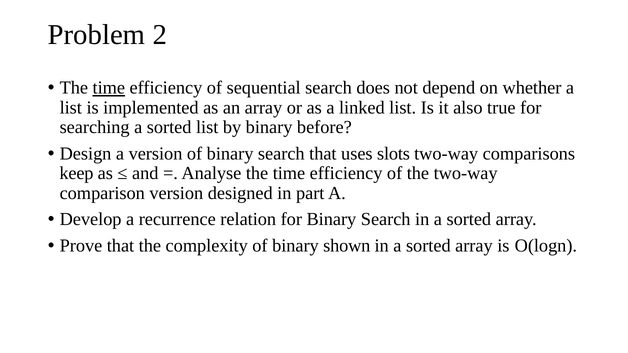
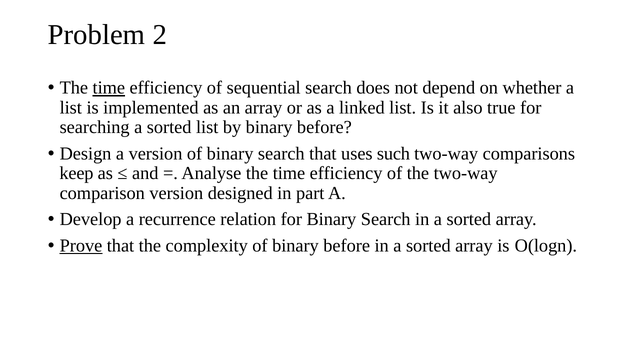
slots: slots -> such
Prove underline: none -> present
of binary shown: shown -> before
